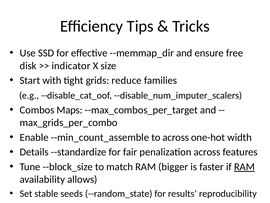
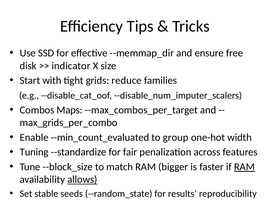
--min_count_assemble: --min_count_assemble -> --min_count_evaluated
to across: across -> group
Details: Details -> Tuning
allows underline: none -> present
